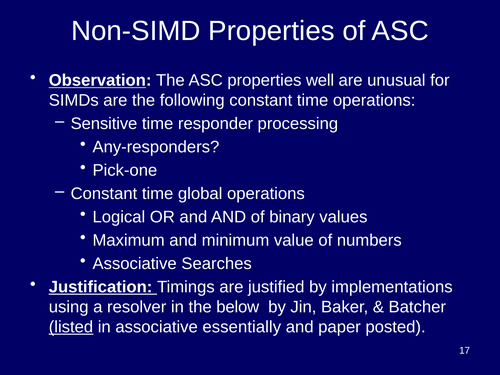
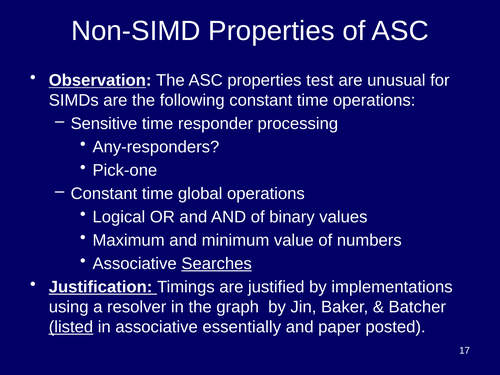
well: well -> test
Searches underline: none -> present
below: below -> graph
